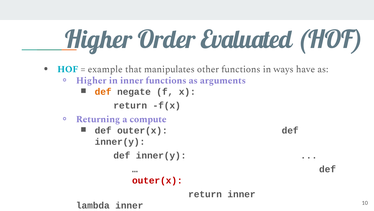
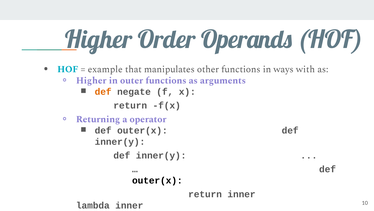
Evaluated: Evaluated -> Operands
have: have -> with
in inner: inner -> outer
compute: compute -> operator
outer(x at (157, 180) colour: red -> black
